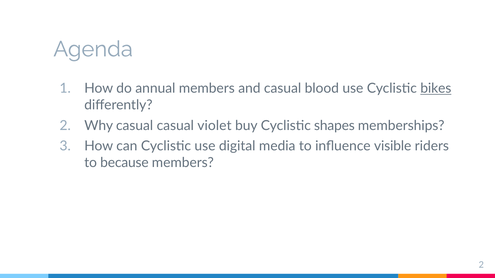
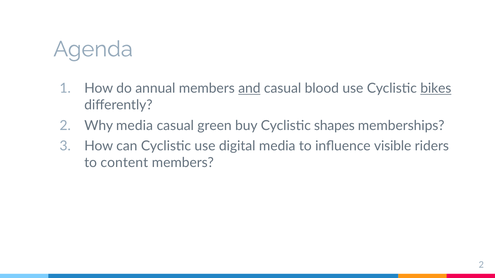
and underline: none -> present
Why casual: casual -> media
violet: violet -> green
because: because -> content
